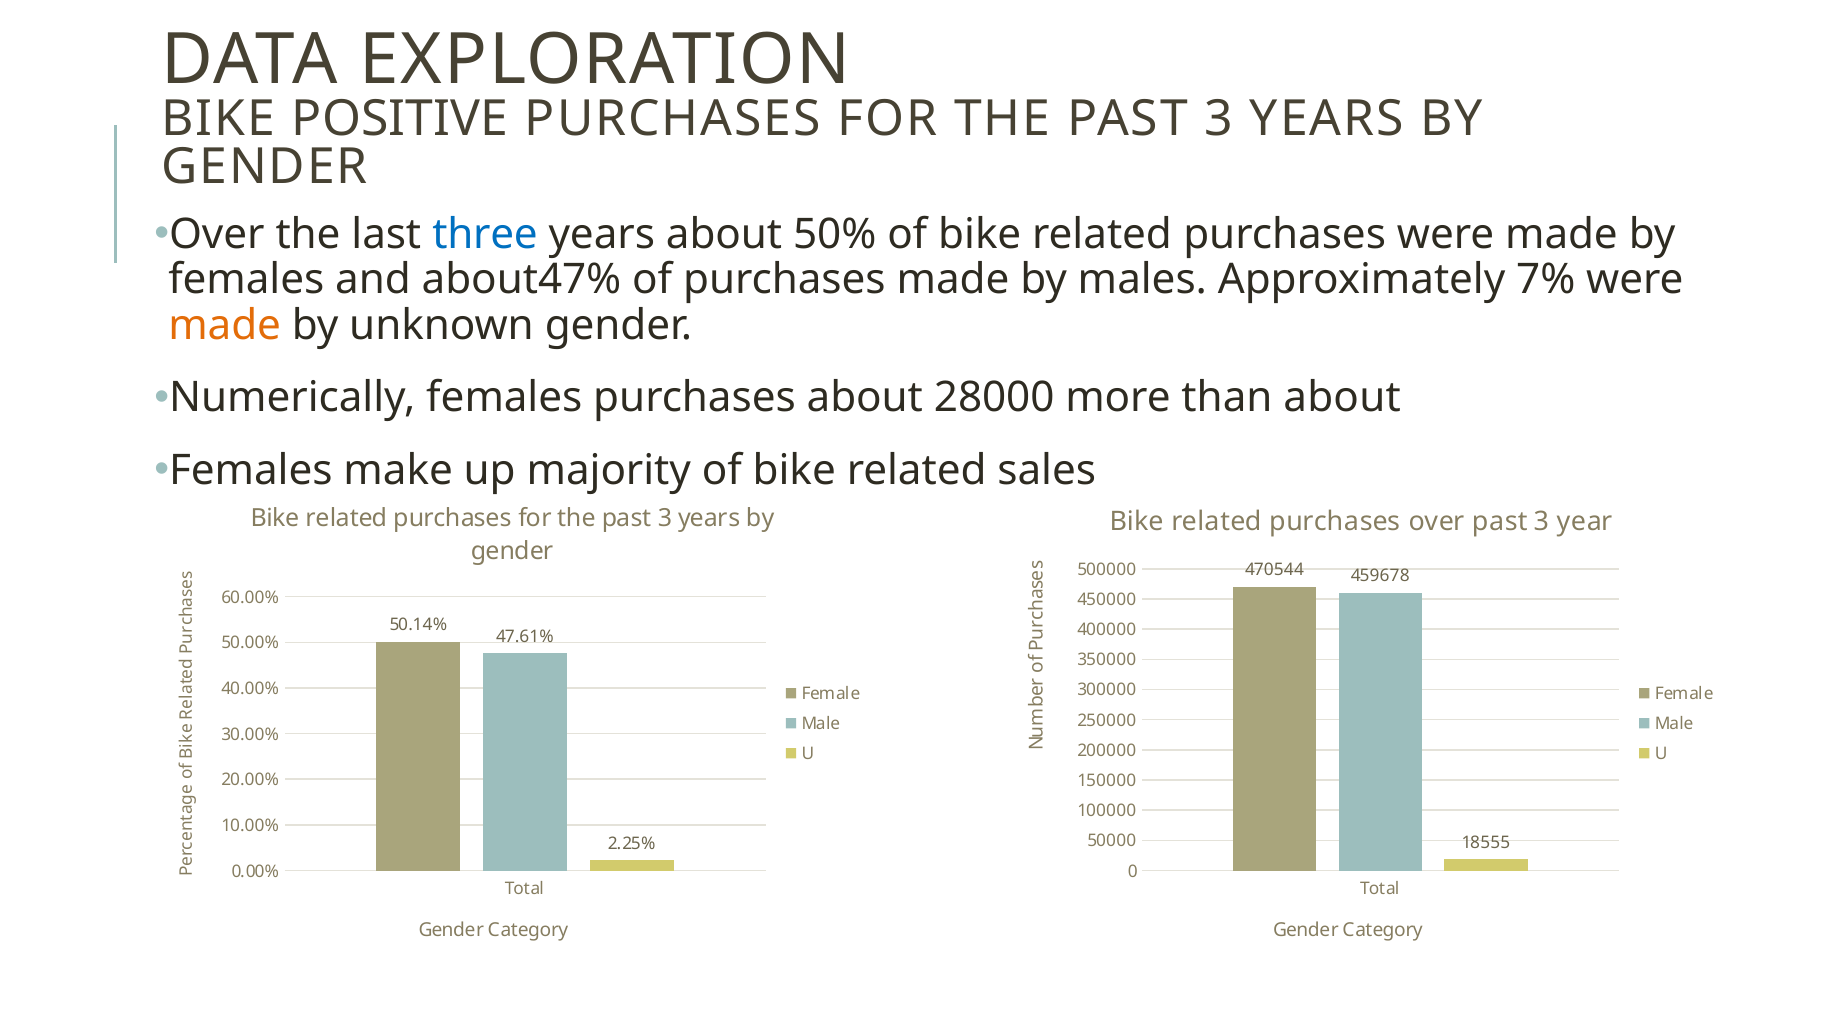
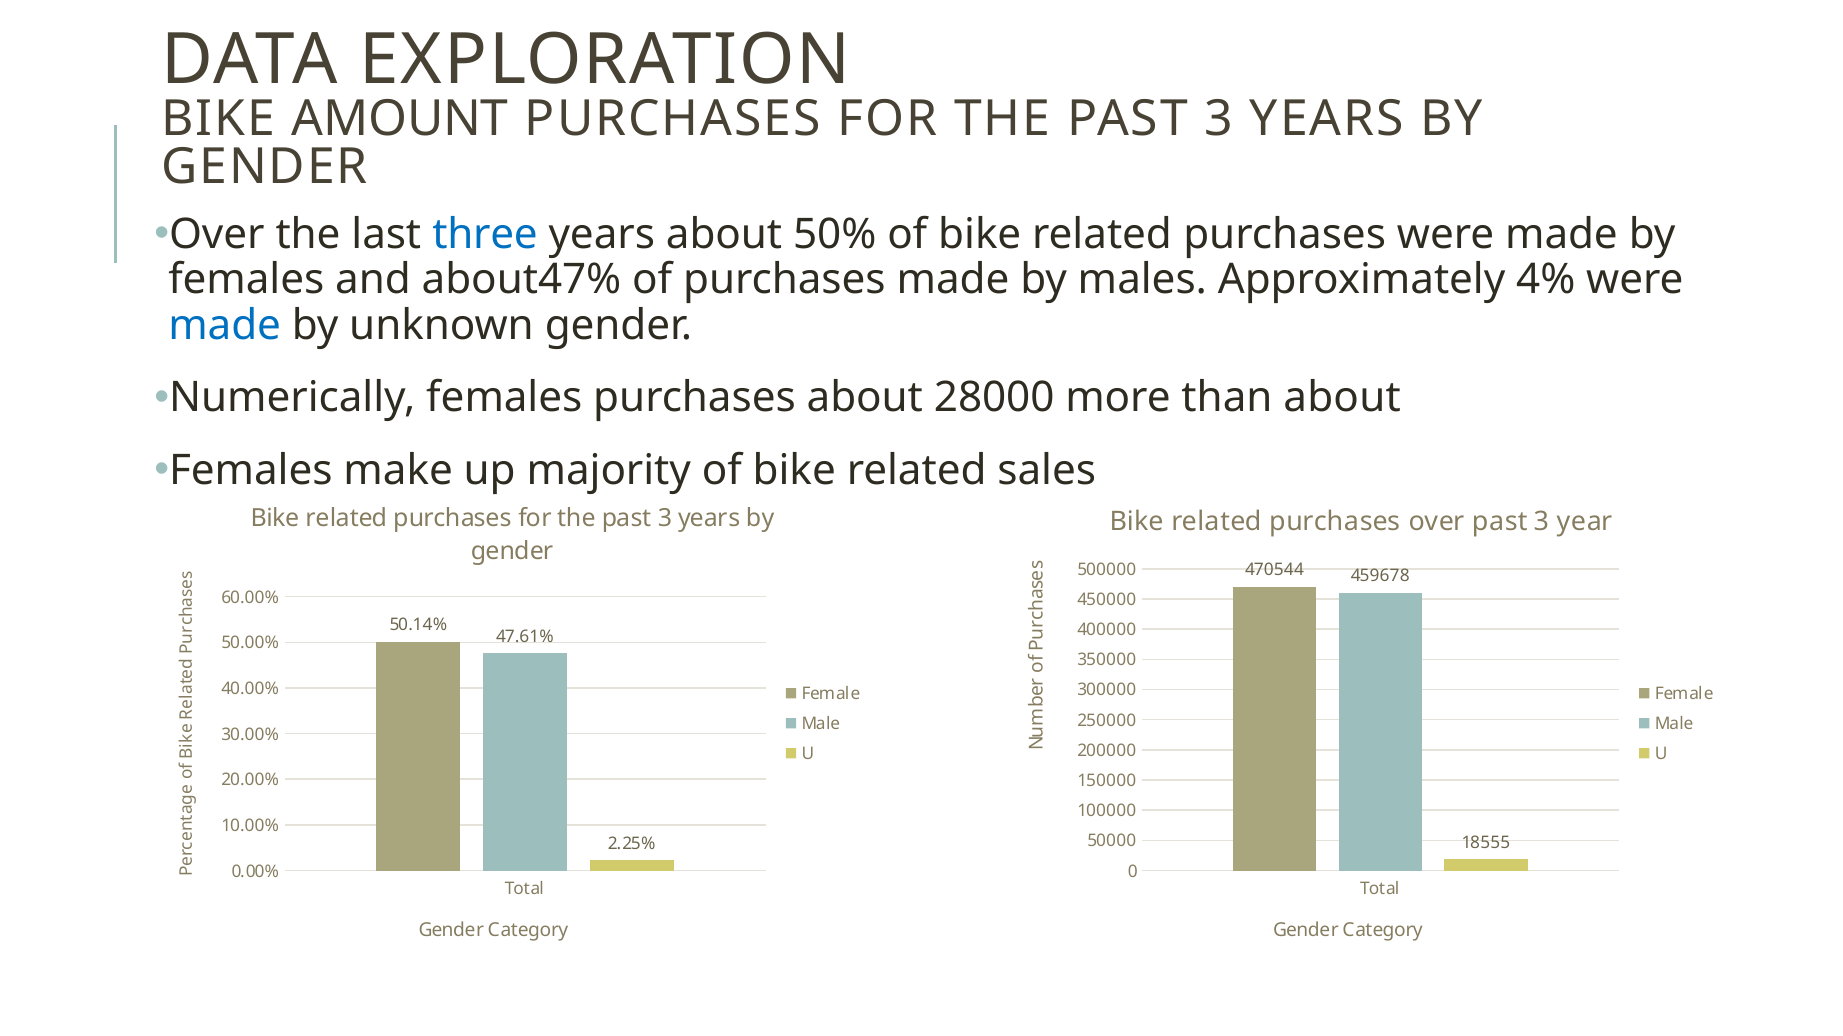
POSITIVE: POSITIVE -> AMOUNT
7%: 7% -> 4%
made at (225, 326) colour: orange -> blue
